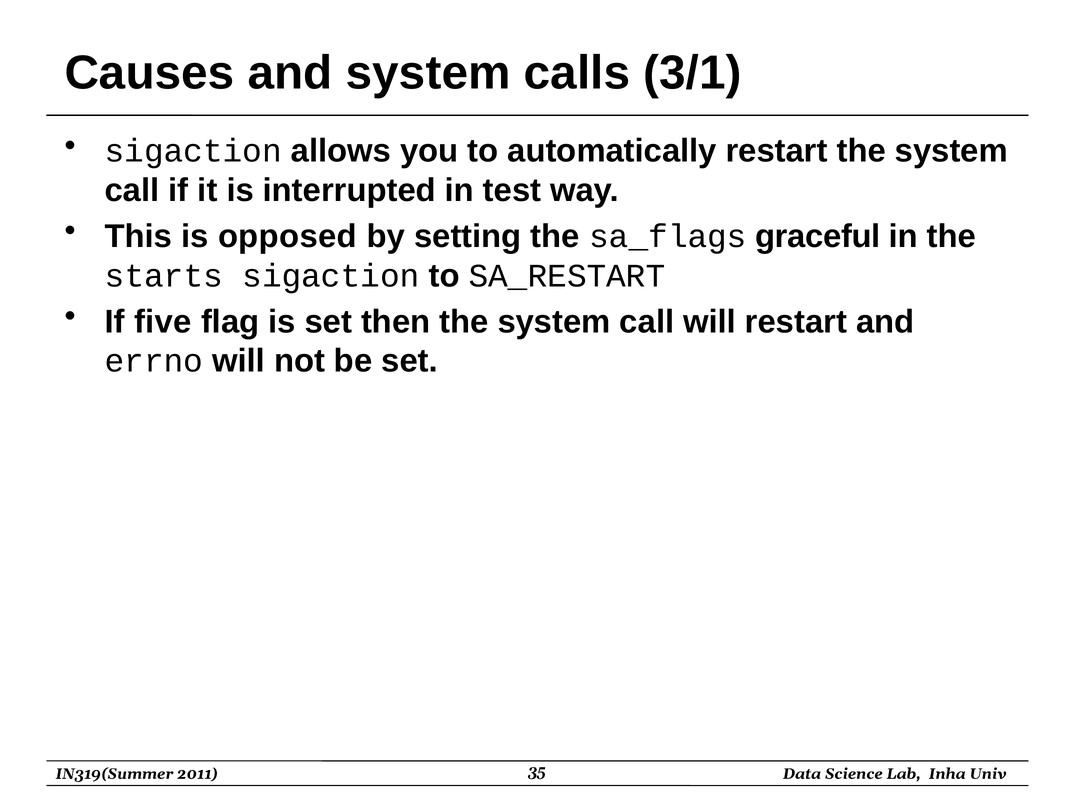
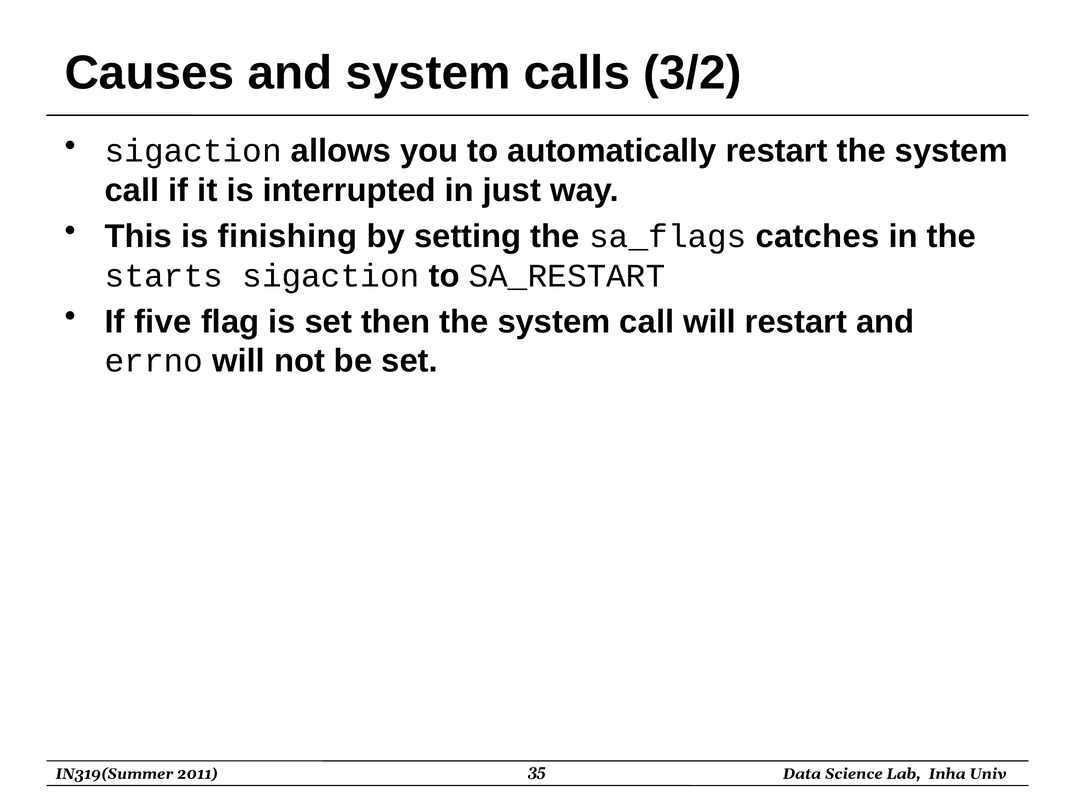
3/1: 3/1 -> 3/2
test: test -> just
opposed: opposed -> finishing
graceful: graceful -> catches
